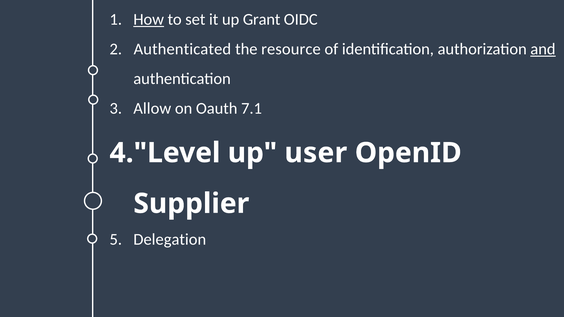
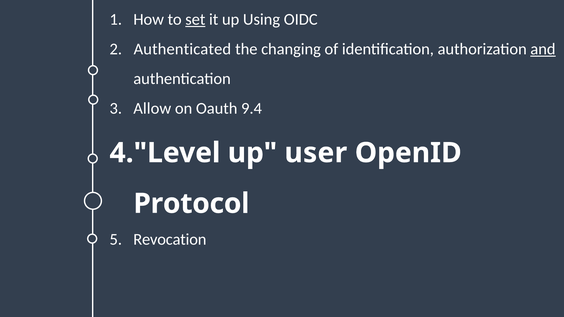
How underline: present -> none
set underline: none -> present
Grant: Grant -> Using
resource: resource -> changing
7.1: 7.1 -> 9.4
Supplier: Supplier -> Protocol
Delegation: Delegation -> Revocation
